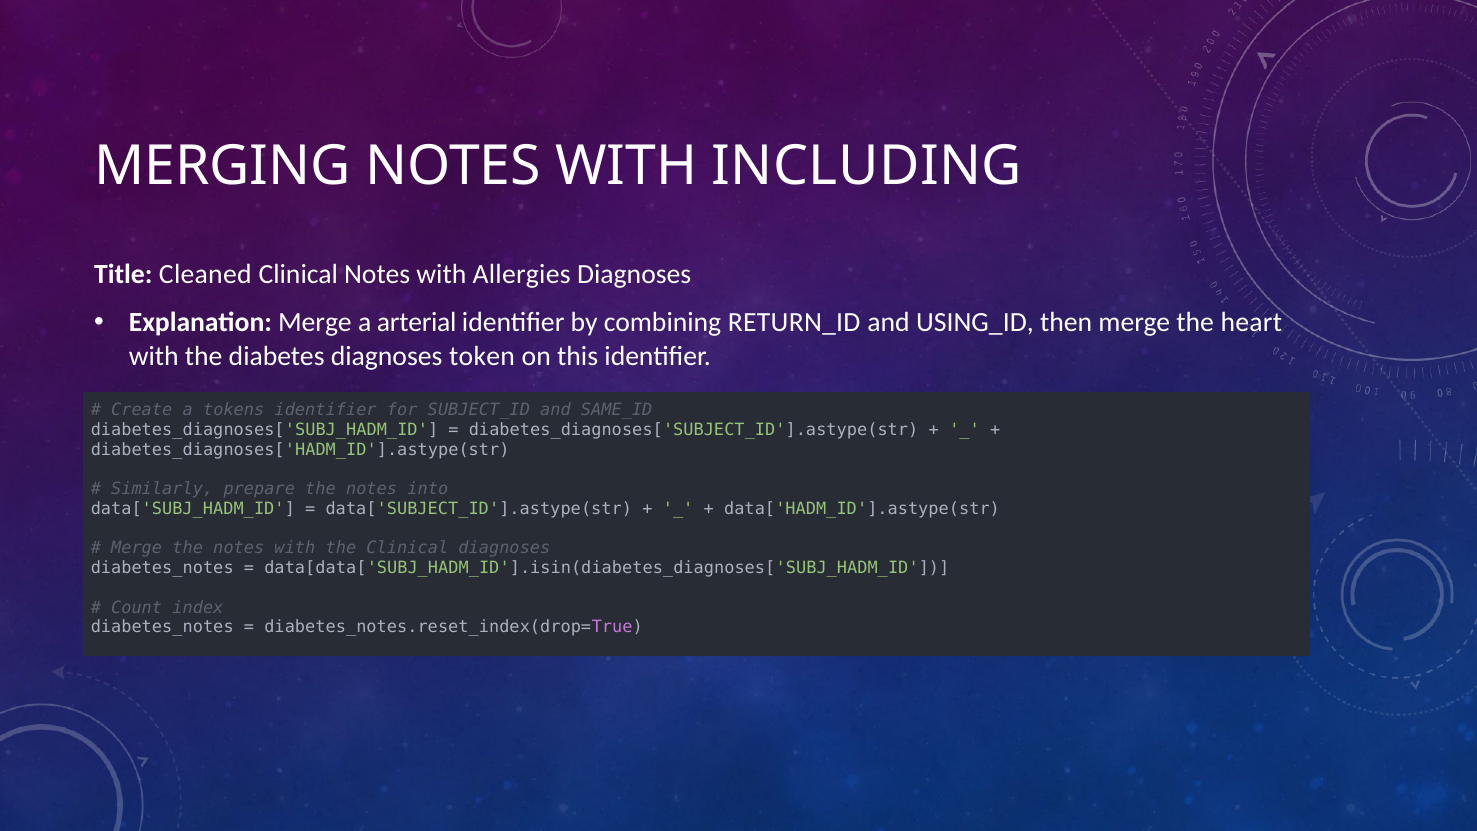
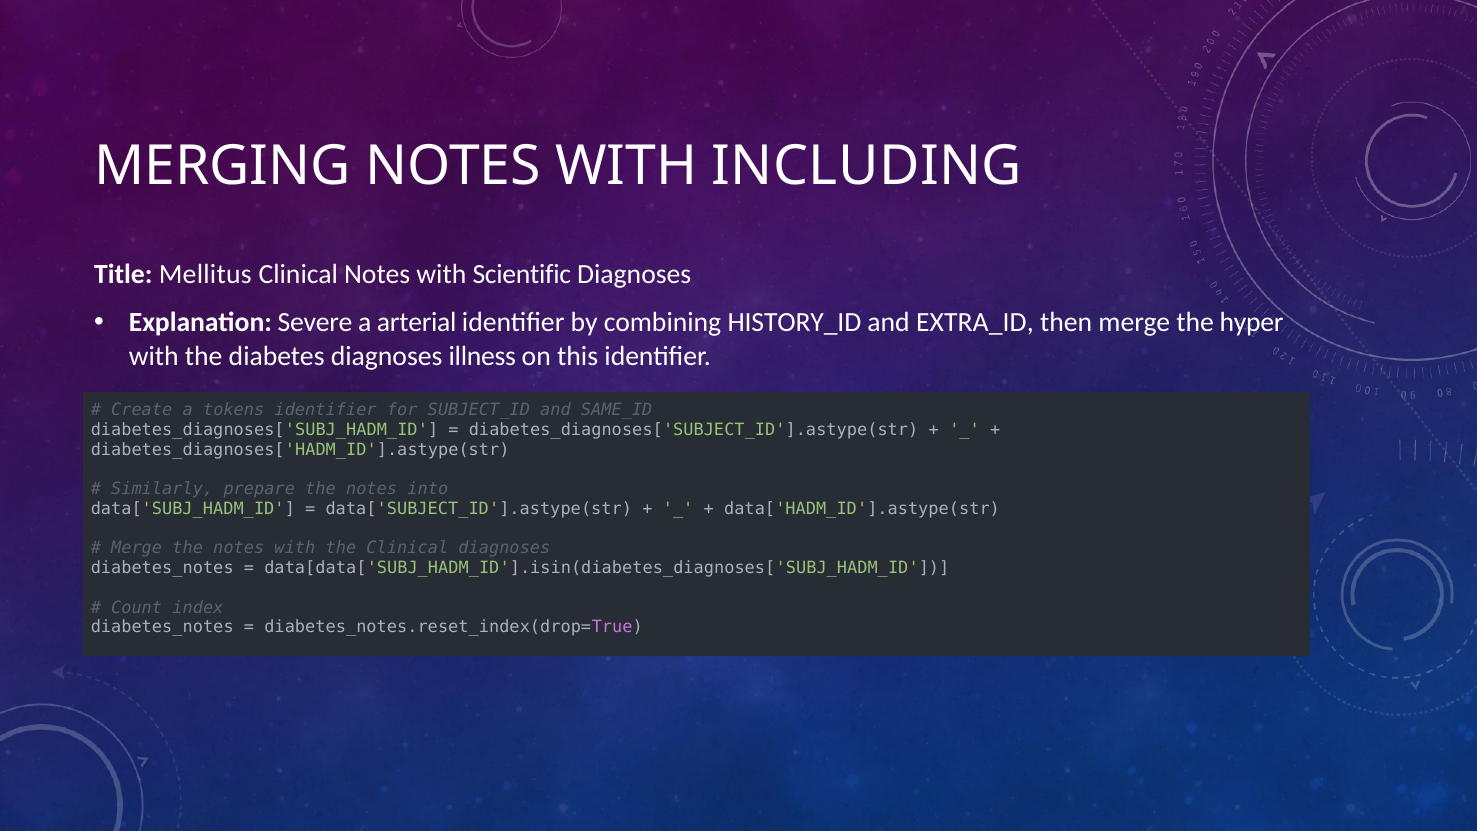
Cleaned: Cleaned -> Mellitus
Allergies: Allergies -> Scientific
Explanation Merge: Merge -> Severe
RETURN_ID: RETURN_ID -> HISTORY_ID
USING_ID: USING_ID -> EXTRA_ID
heart: heart -> hyper
token: token -> illness
